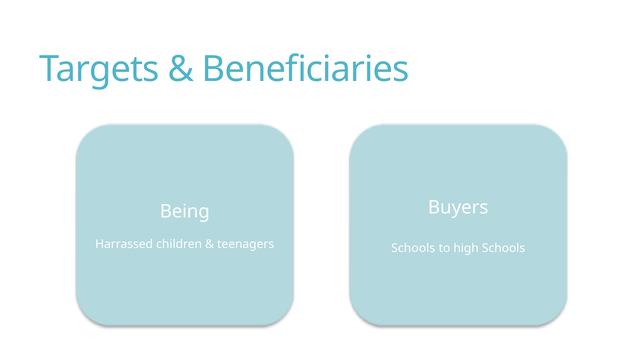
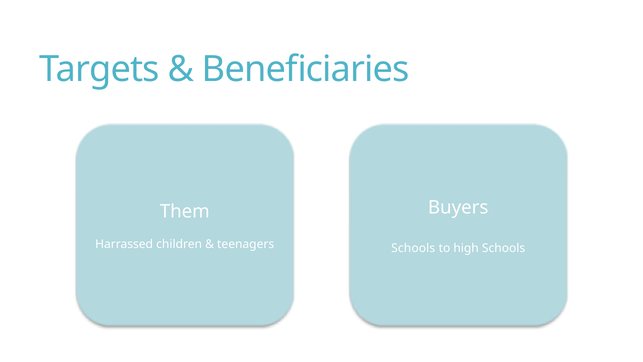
Being: Being -> Them
